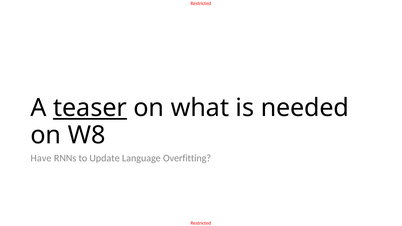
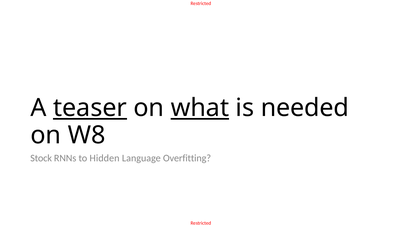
what underline: none -> present
Have: Have -> Stock
Update: Update -> Hidden
